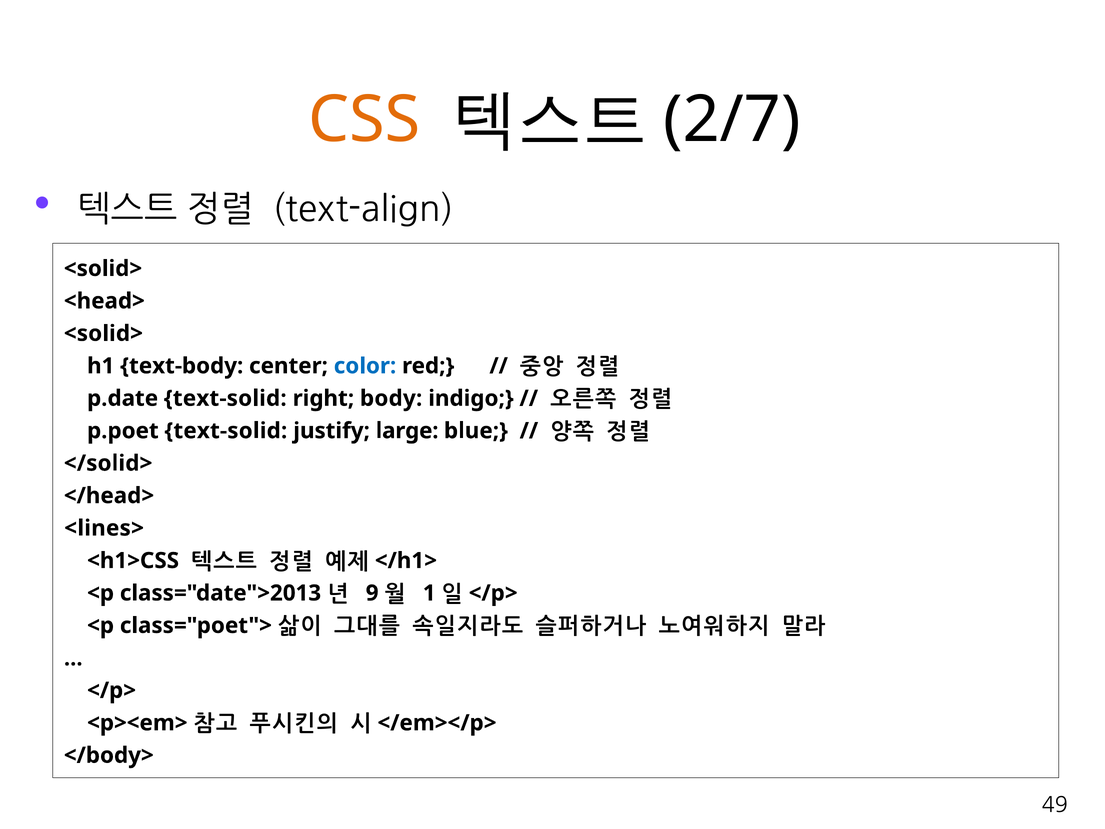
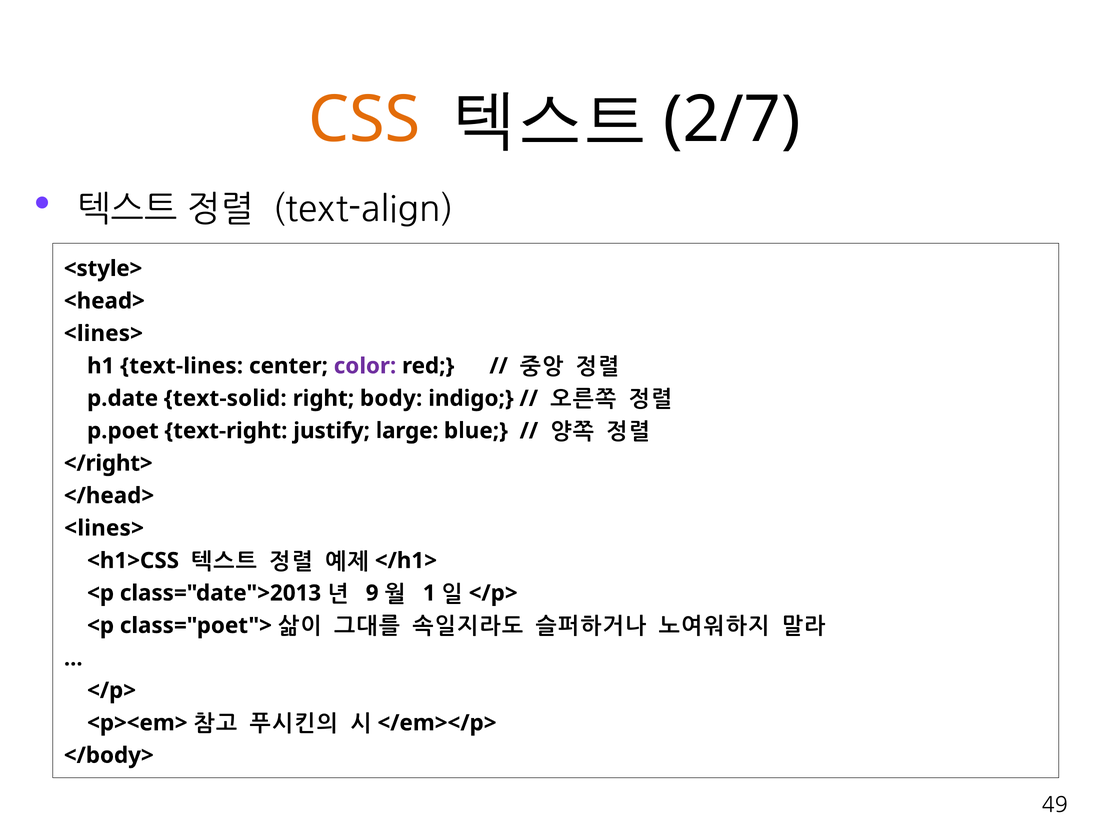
<solid> at (103, 269): <solid> -> <style>
<solid> at (103, 333): <solid> -> <lines>
text-body: text-body -> text-lines
color colour: blue -> purple
p.poet text-solid: text-solid -> text-right
</solid>: </solid> -> </right>
